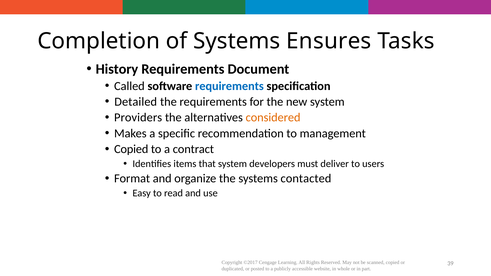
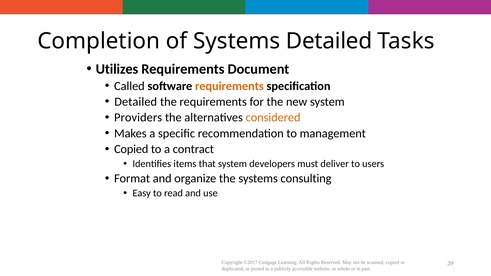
Systems Ensures: Ensures -> Detailed
History: History -> Utilizes
requirements at (229, 86) colour: blue -> orange
contacted: contacted -> consulting
